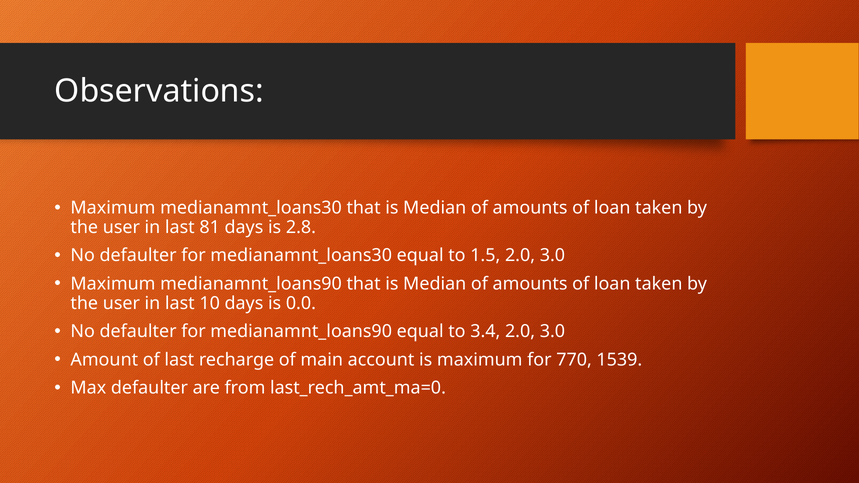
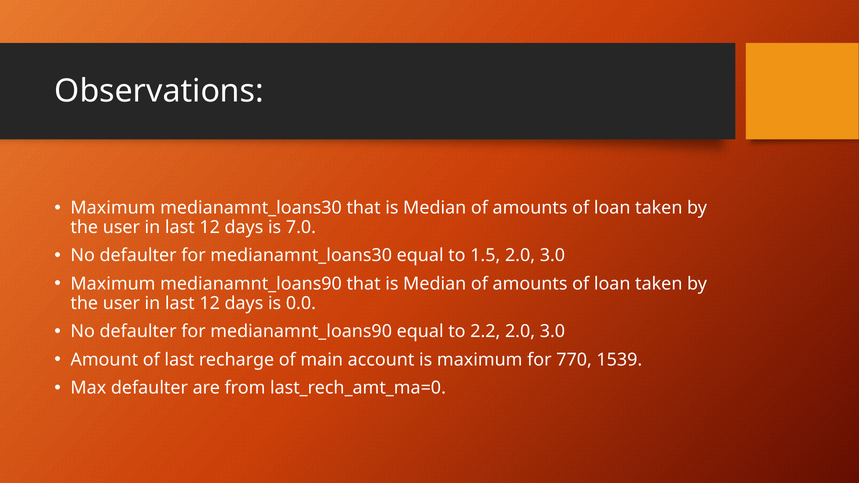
81 at (210, 227): 81 -> 12
2.8: 2.8 -> 7.0
10 at (210, 303): 10 -> 12
3.4: 3.4 -> 2.2
